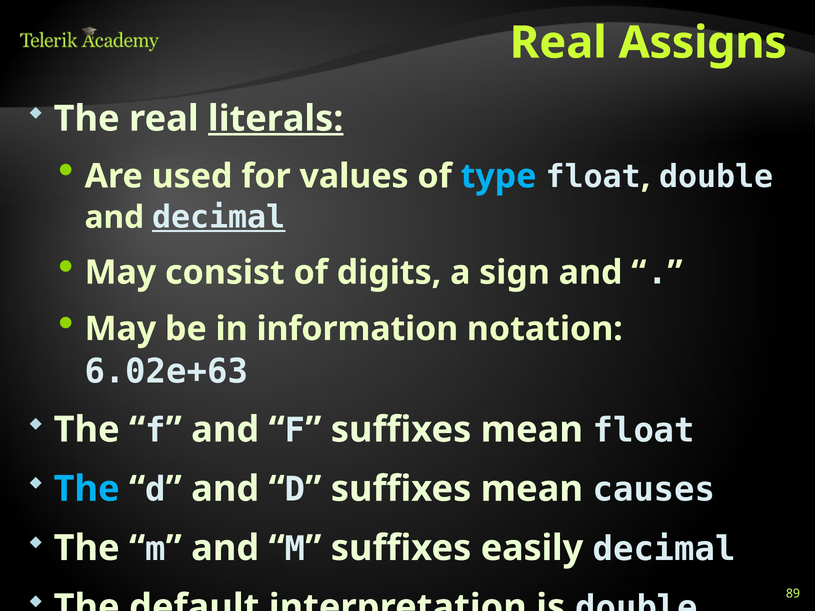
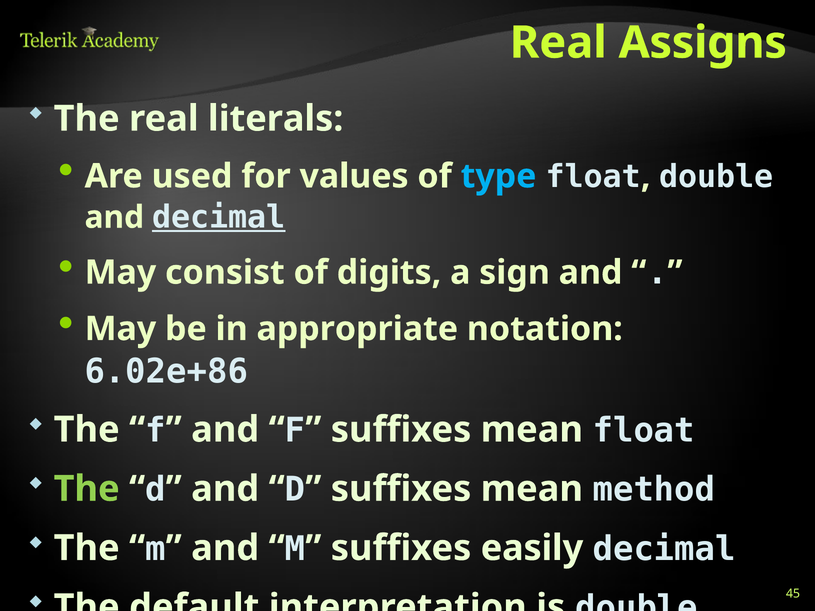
literals underline: present -> none
information: information -> appropriate
6.02e+63: 6.02e+63 -> 6.02e+86
The at (87, 489) colour: light blue -> light green
causes: causes -> method
89: 89 -> 45
